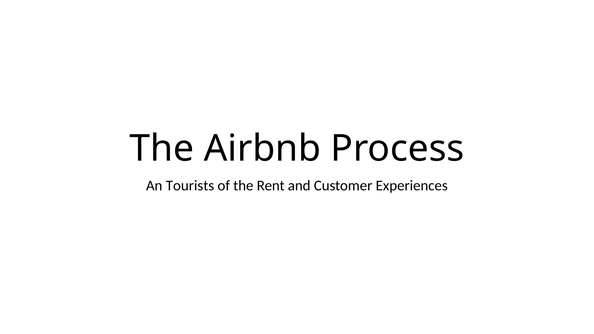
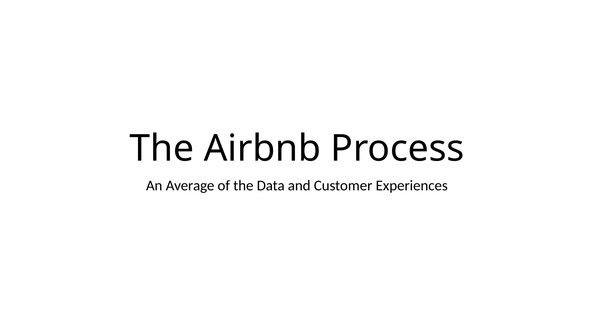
Tourists: Tourists -> Average
Rent: Rent -> Data
